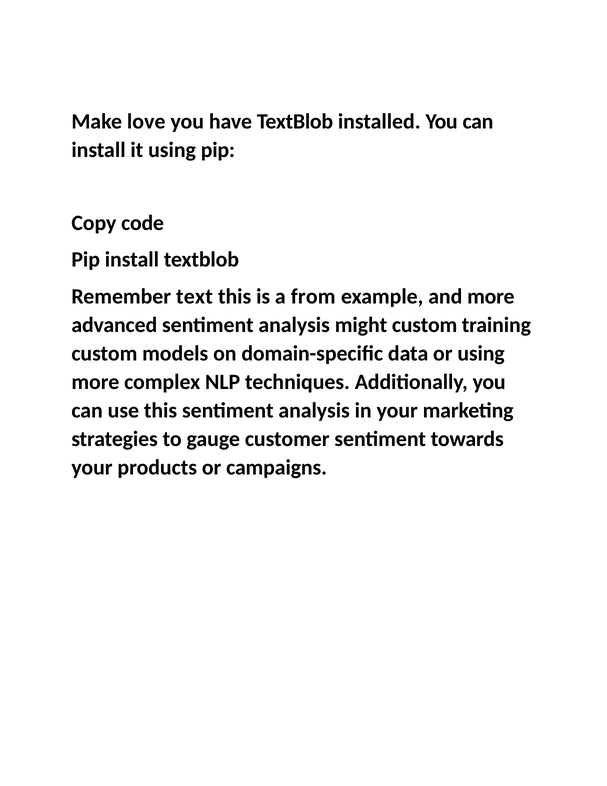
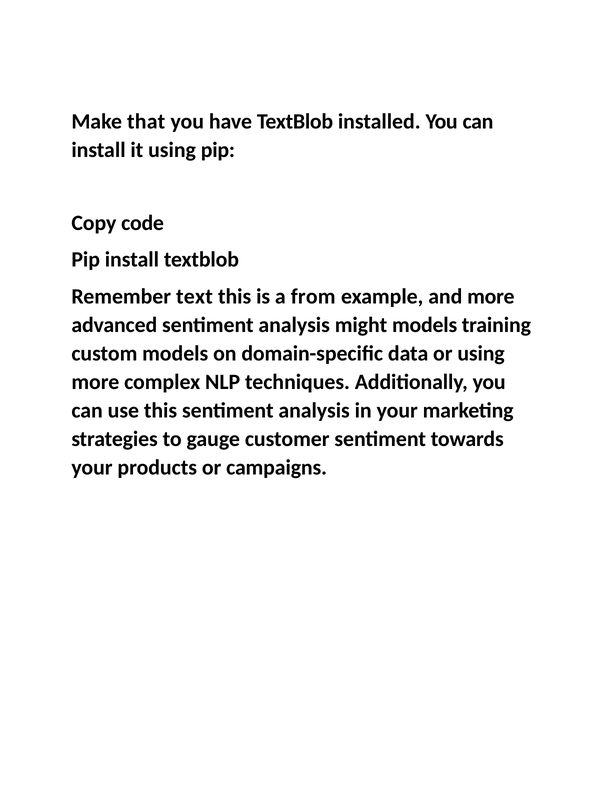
love: love -> that
might custom: custom -> models
